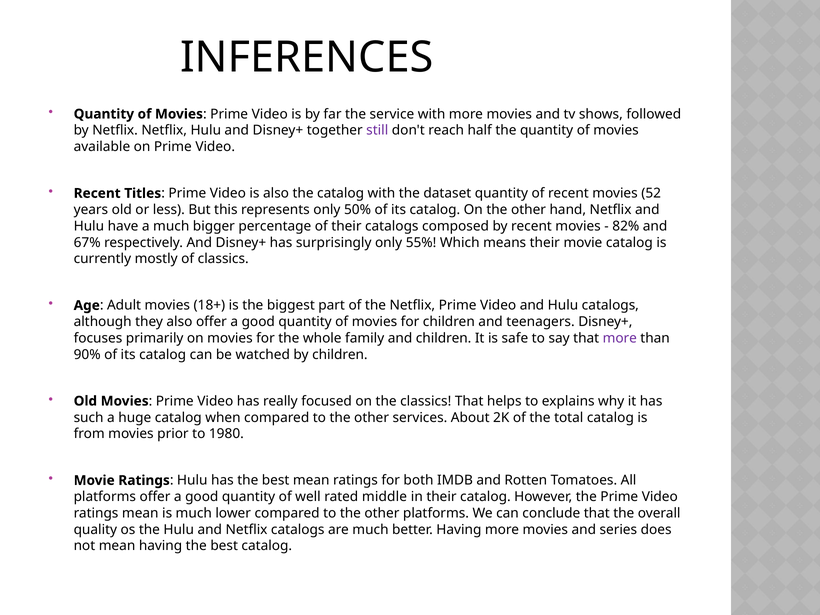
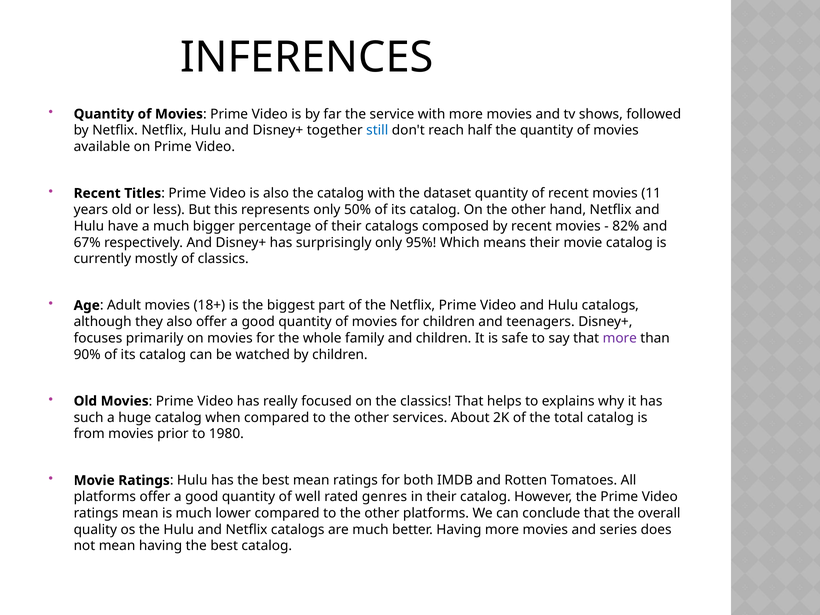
still colour: purple -> blue
52: 52 -> 11
55%: 55% -> 95%
middle: middle -> genres
